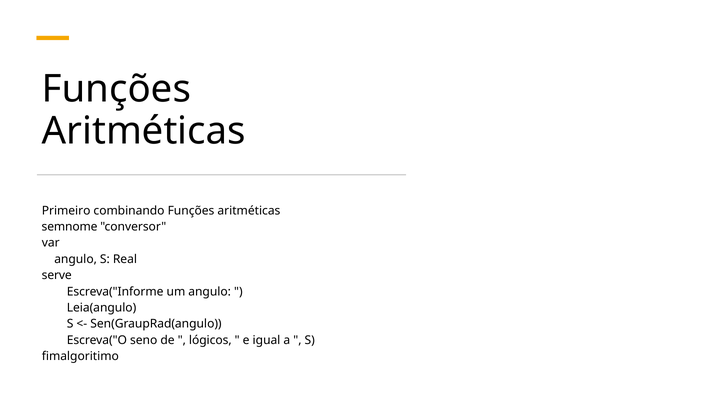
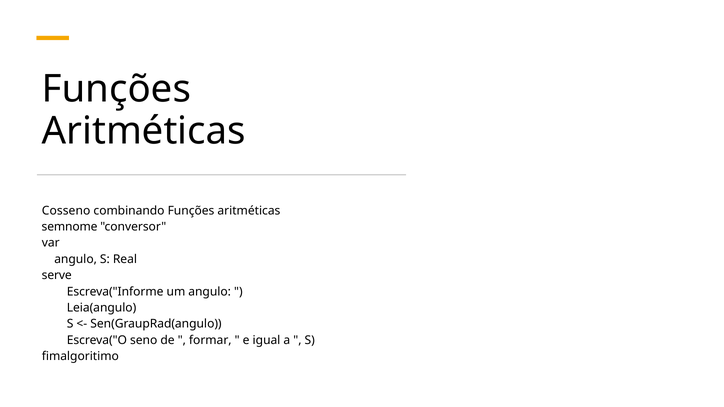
Primeiro: Primeiro -> Cosseno
lógicos: lógicos -> formar
